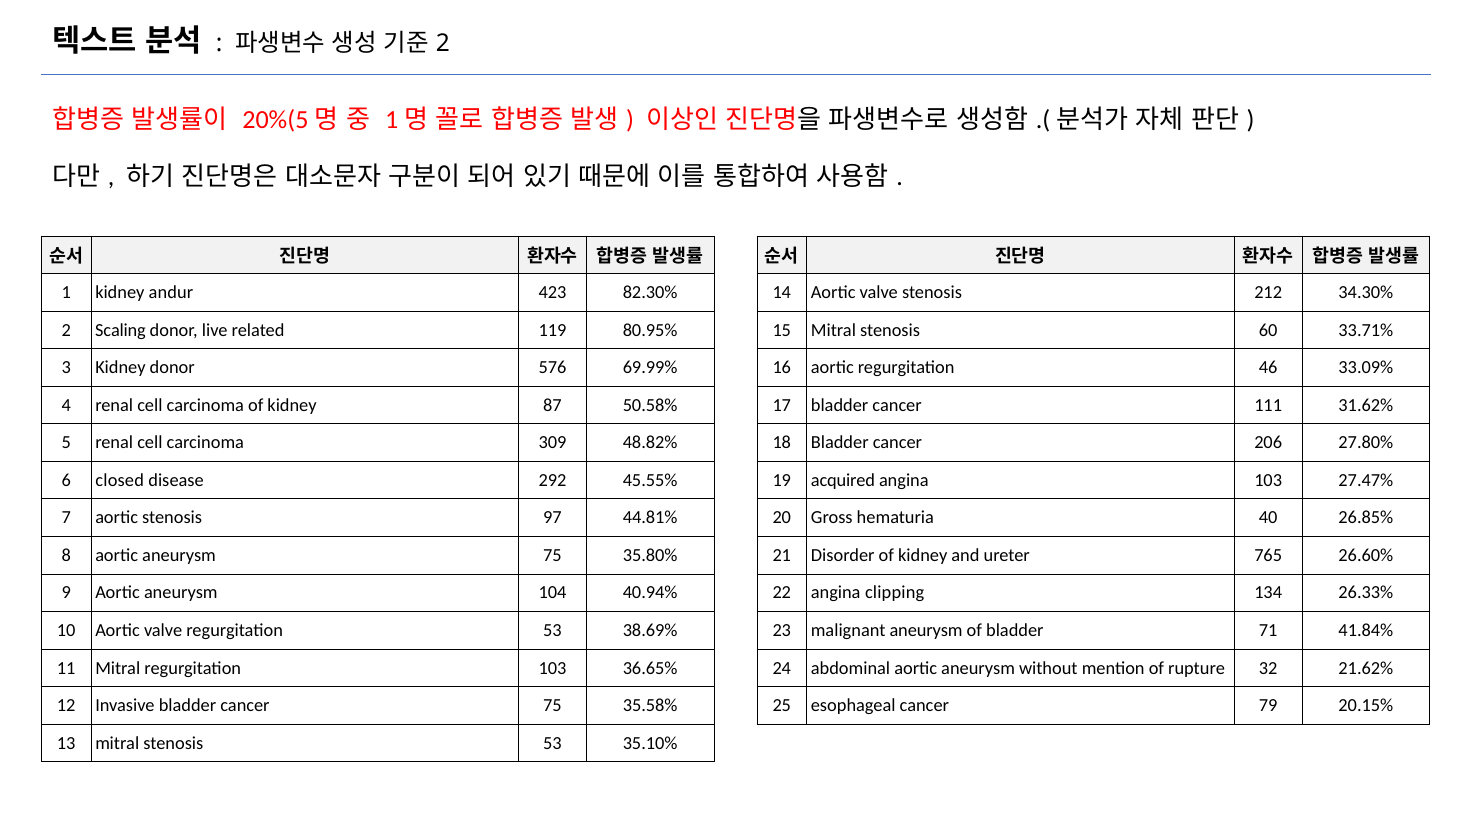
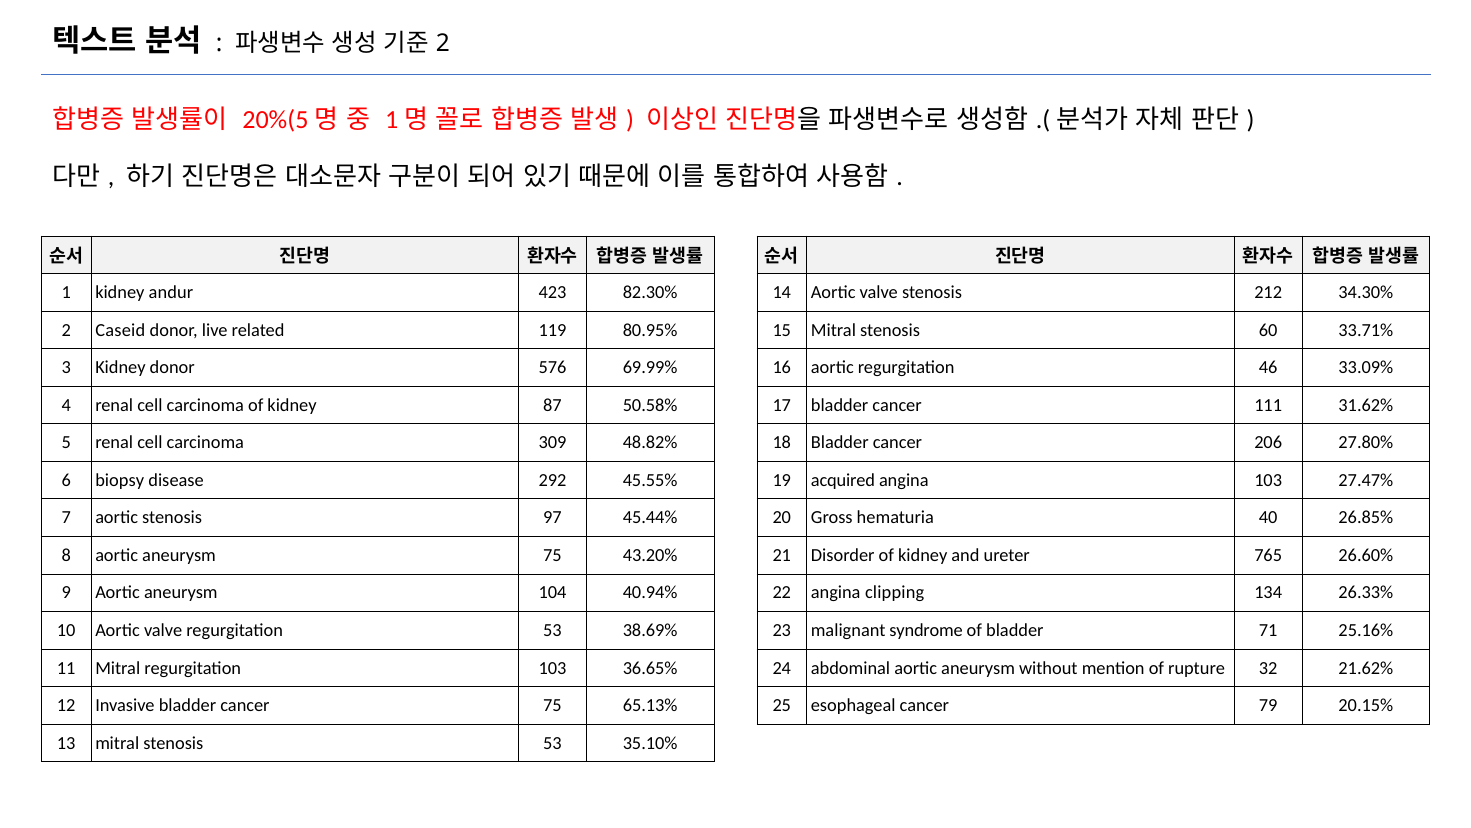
Scaling: Scaling -> Caseid
closed: closed -> biopsy
44.81%: 44.81% -> 45.44%
35.80%: 35.80% -> 43.20%
malignant aneurysm: aneurysm -> syndrome
41.84%: 41.84% -> 25.16%
35.58%: 35.58% -> 65.13%
